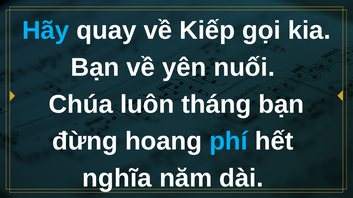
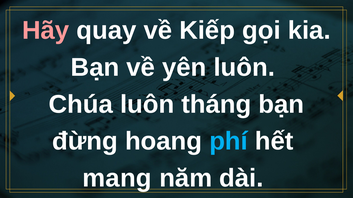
Hãy colour: light blue -> pink
yên nuối: nuối -> luôn
nghĩa: nghĩa -> mang
